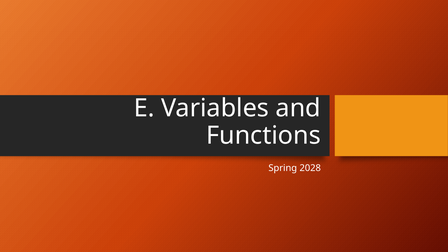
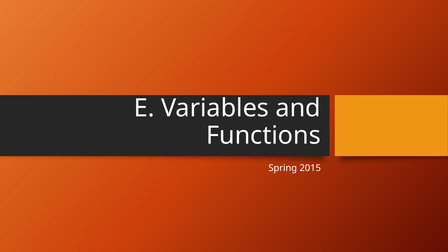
2028: 2028 -> 2015
